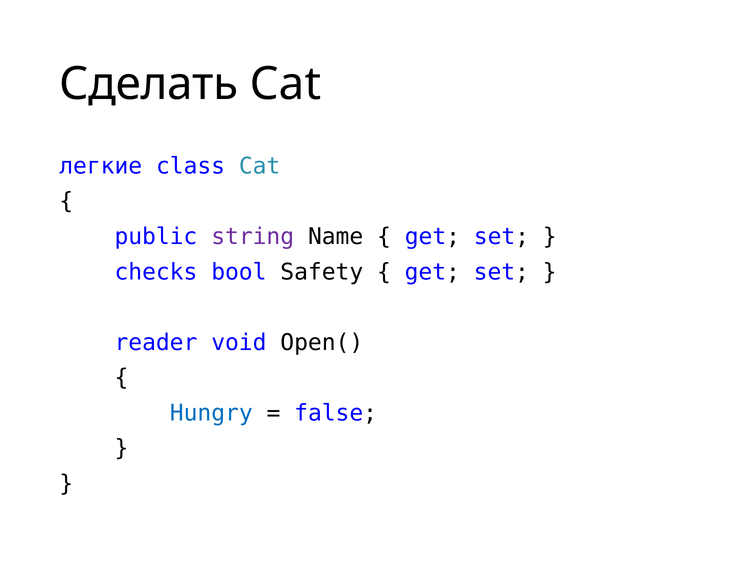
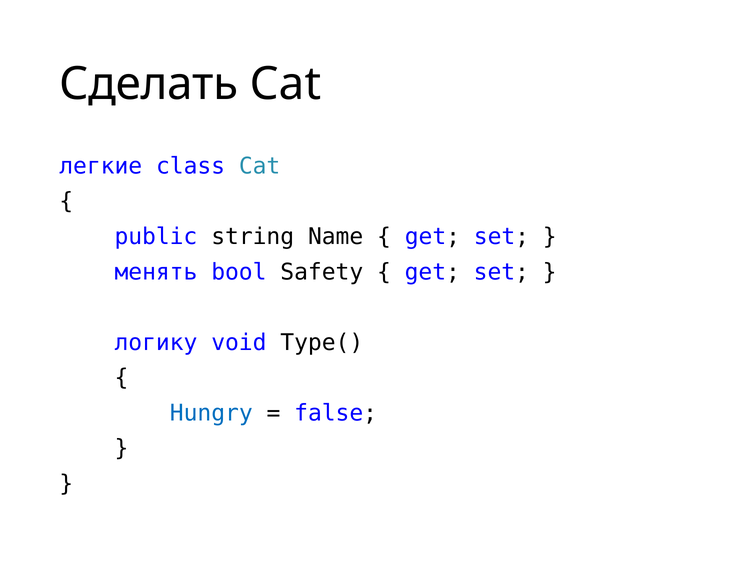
string colour: purple -> black
checks: checks -> менять
reader: reader -> логику
Open(: Open( -> Type(
